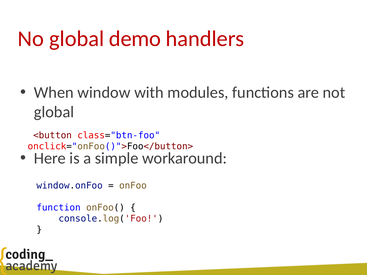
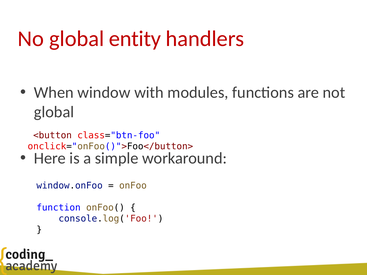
demo: demo -> entity
